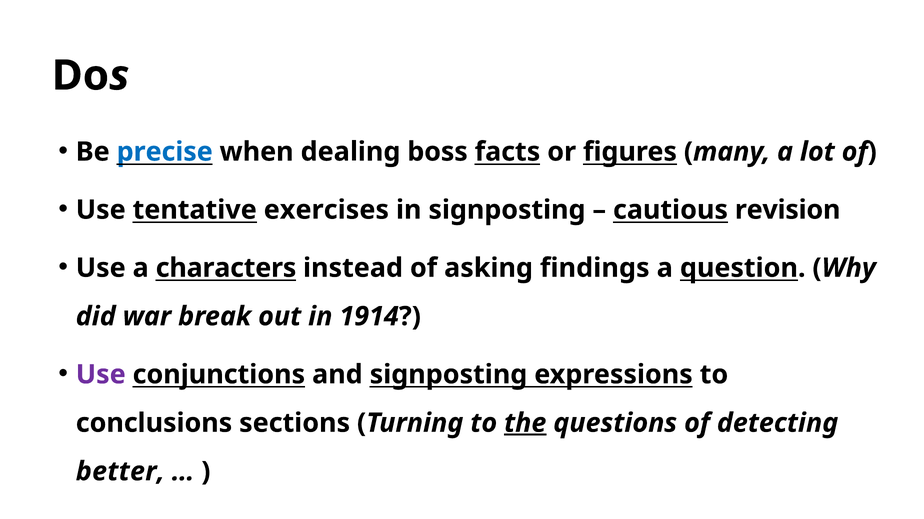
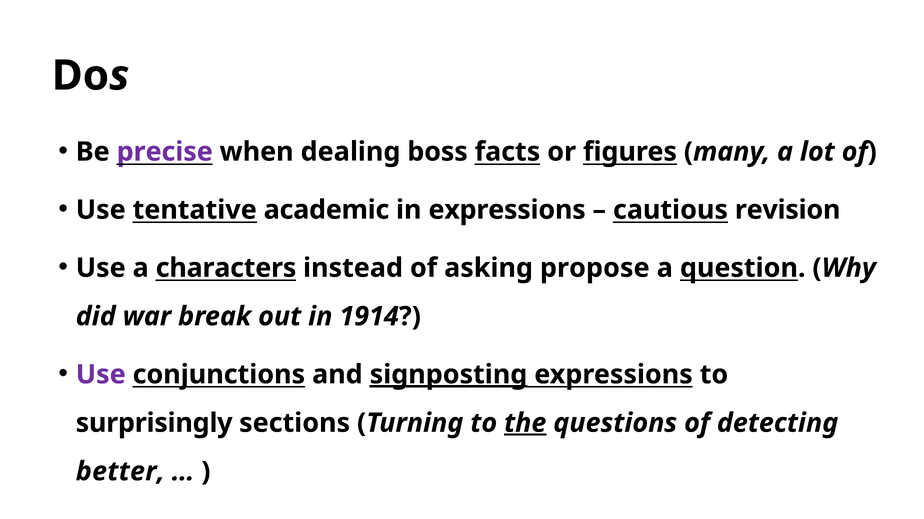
precise colour: blue -> purple
exercises: exercises -> academic
in signposting: signposting -> expressions
findings: findings -> propose
signposting at (449, 375) underline: none -> present
conclusions: conclusions -> surprisingly
